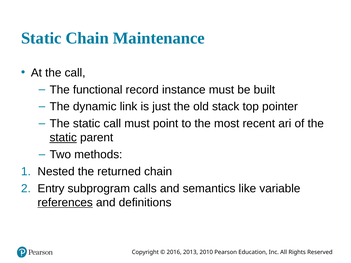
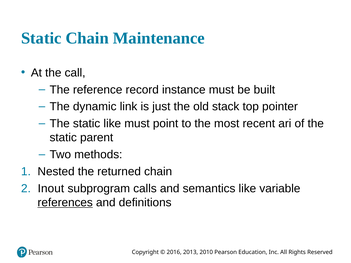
functional: functional -> reference
static call: call -> like
static at (63, 138) underline: present -> none
Entry: Entry -> Inout
